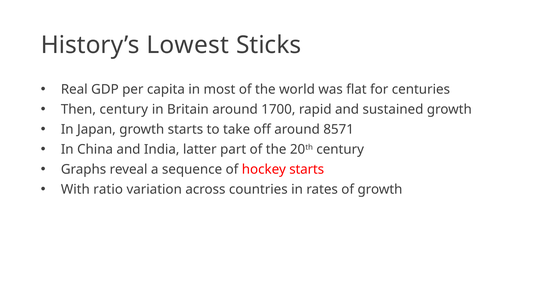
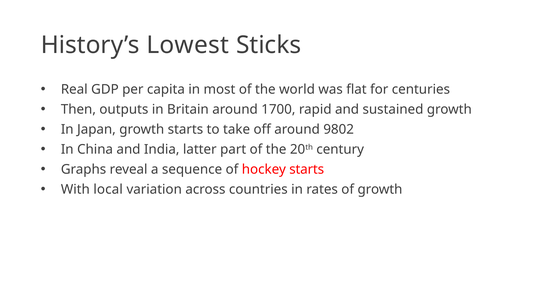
Then century: century -> outputs
8571: 8571 -> 9802
ratio: ratio -> local
